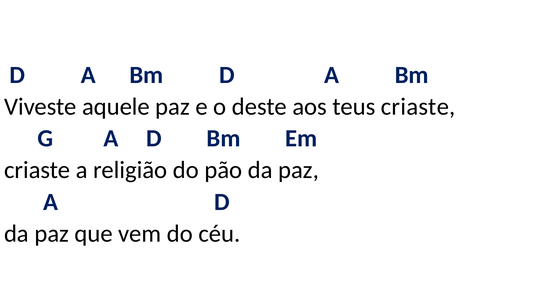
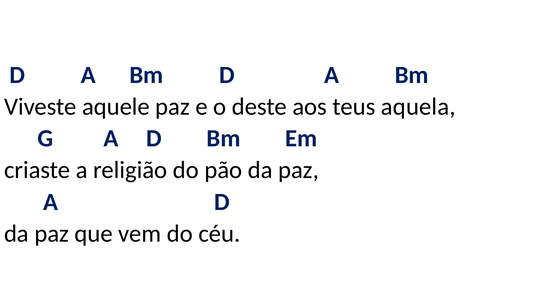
teus criaste: criaste -> aquela
